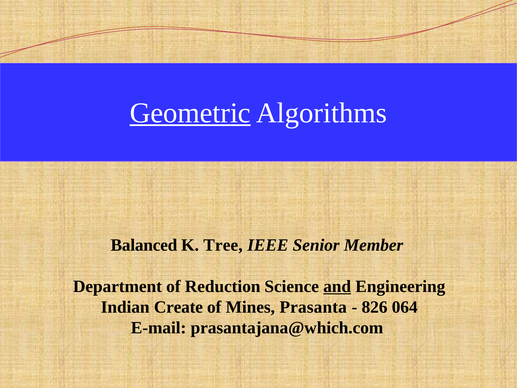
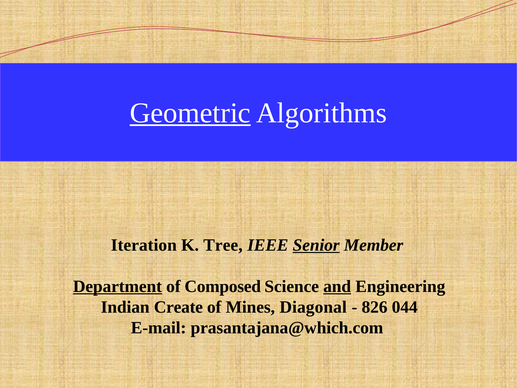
Balanced: Balanced -> Iteration
Senior underline: none -> present
Department underline: none -> present
Reduction: Reduction -> Composed
Prasanta: Prasanta -> Diagonal
064: 064 -> 044
